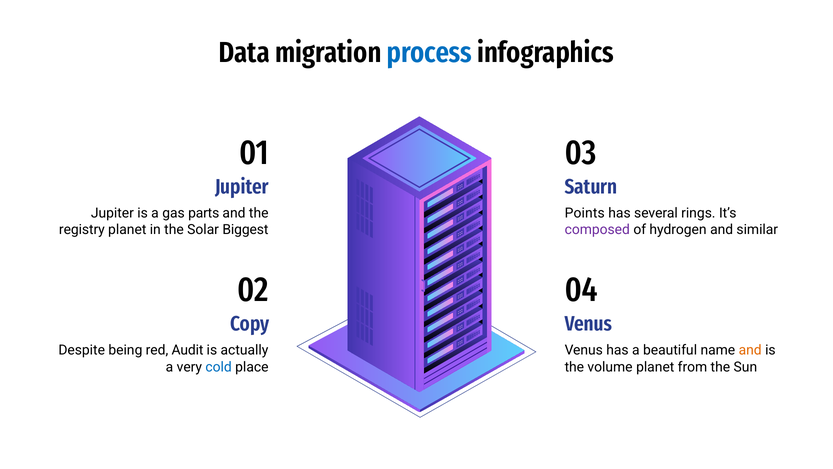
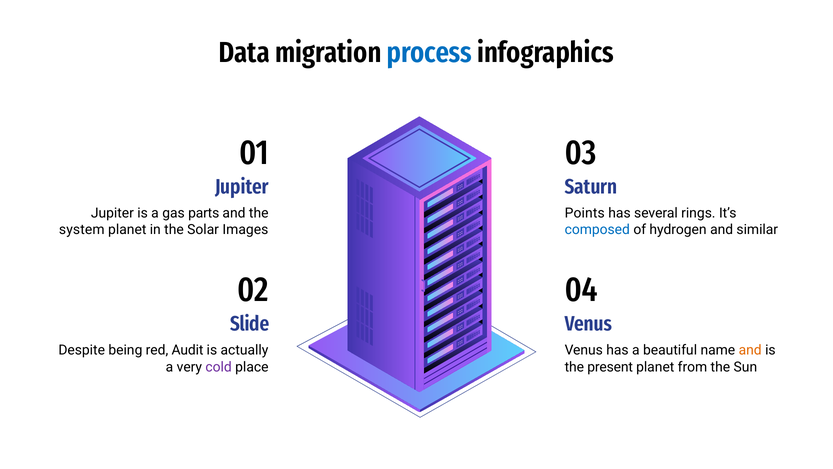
registry: registry -> system
Biggest: Biggest -> Images
composed colour: purple -> blue
Copy: Copy -> Slide
cold colour: blue -> purple
volume: volume -> present
